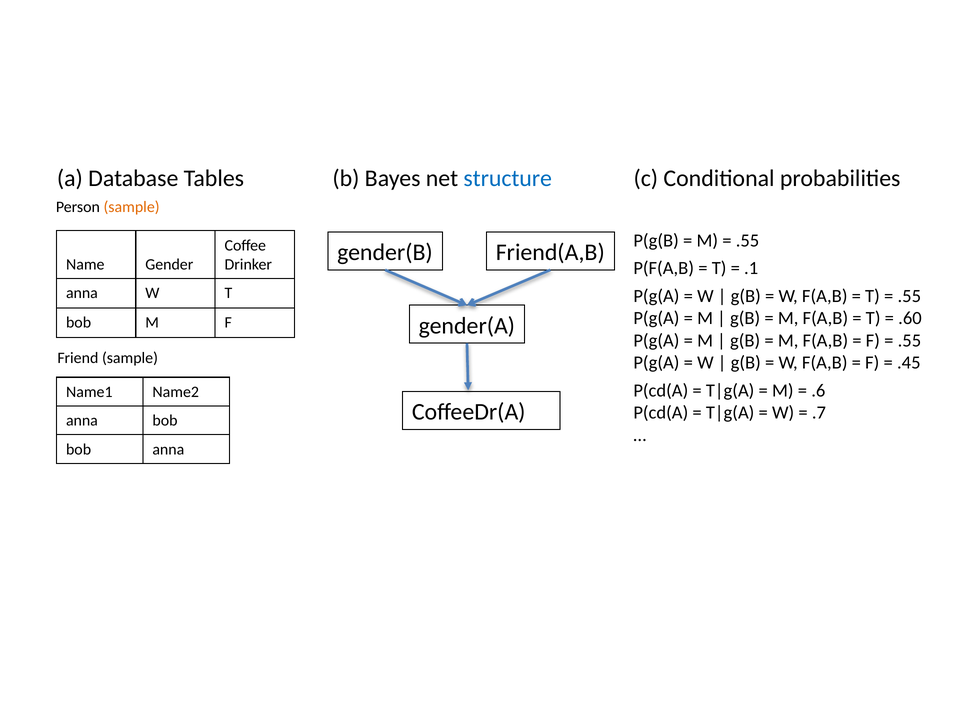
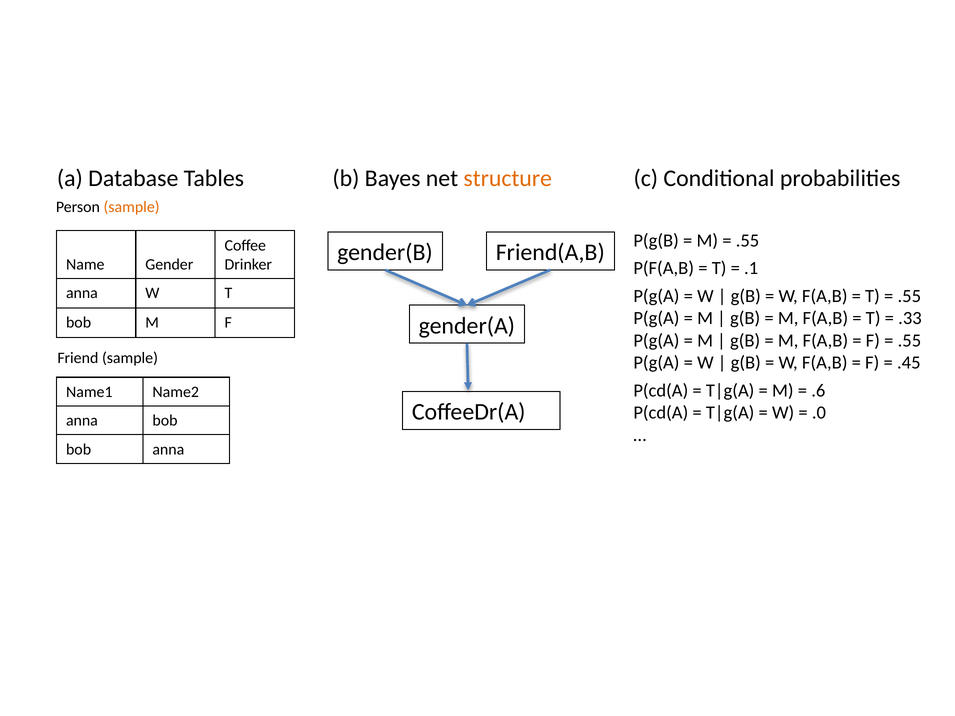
structure colour: blue -> orange
.60: .60 -> .33
.7: .7 -> .0
